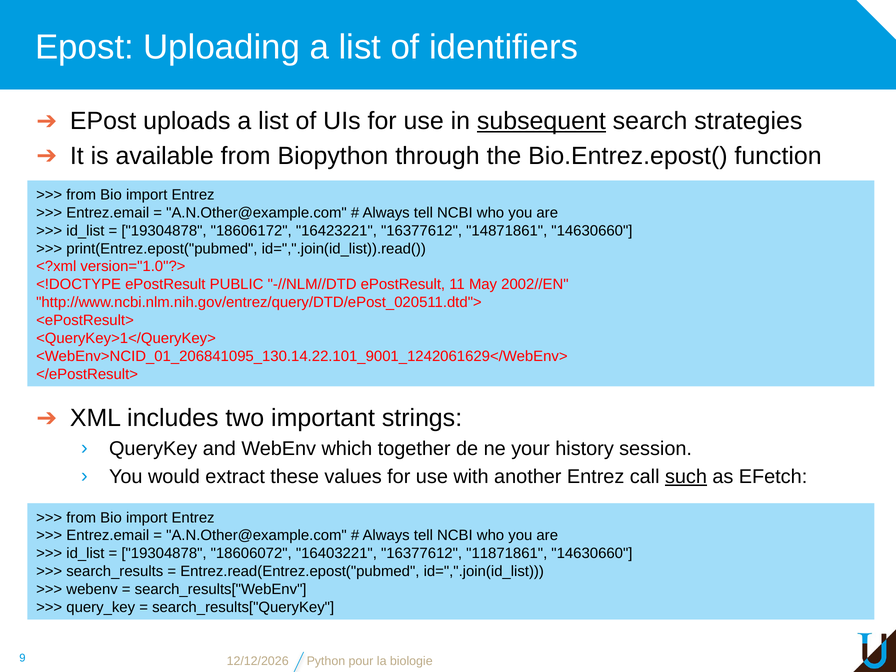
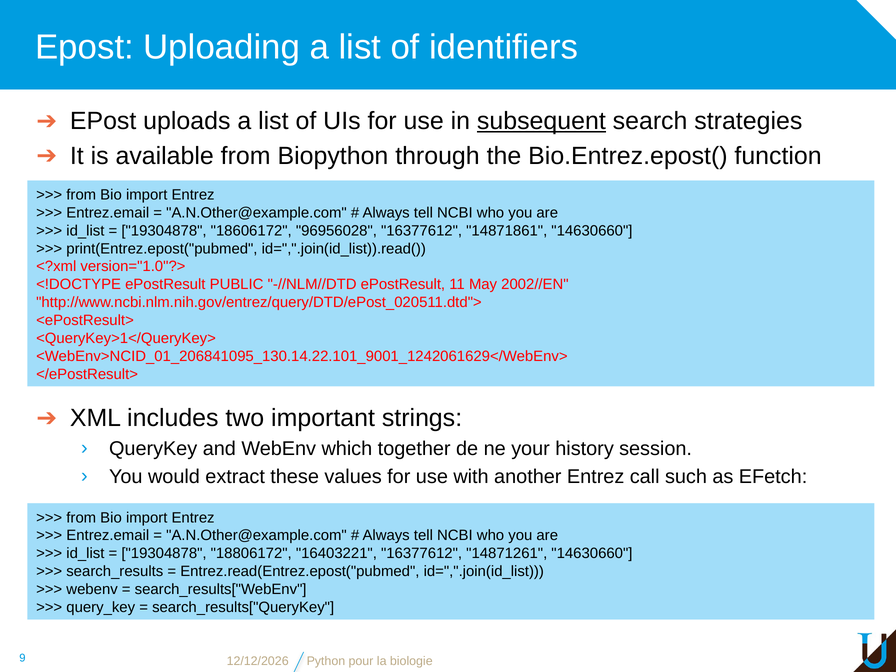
16423221: 16423221 -> 96956028
such underline: present -> none
18606072: 18606072 -> 18806172
11871861: 11871861 -> 14871261
